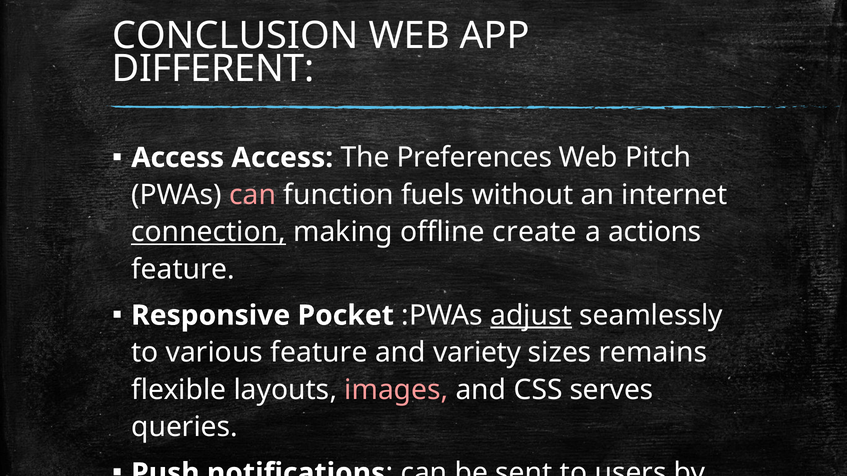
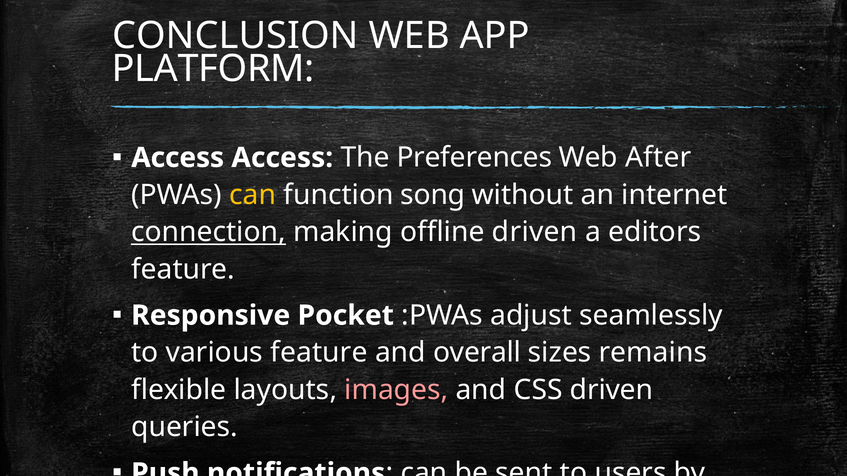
DIFFERENT: DIFFERENT -> PLATFORM
Pitch: Pitch -> After
can at (253, 195) colour: pink -> yellow
fuels: fuels -> song
offline create: create -> driven
actions: actions -> editors
adjust underline: present -> none
variety: variety -> overall
CSS serves: serves -> driven
